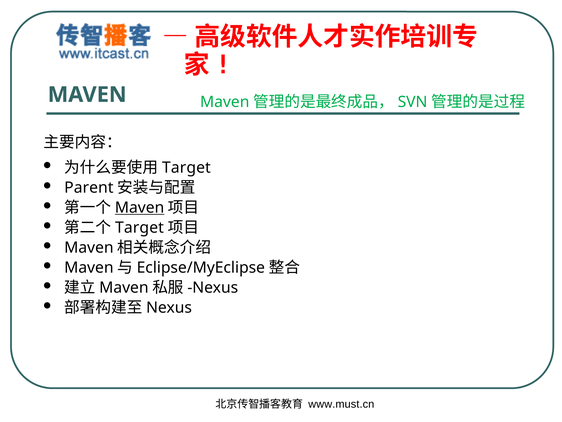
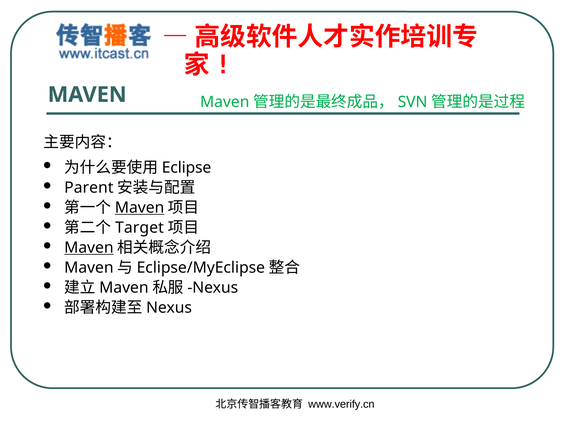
Target at (186, 167): Target -> Eclipse
Maven at (89, 247) underline: none -> present
www.must.cn: www.must.cn -> www.verify.cn
